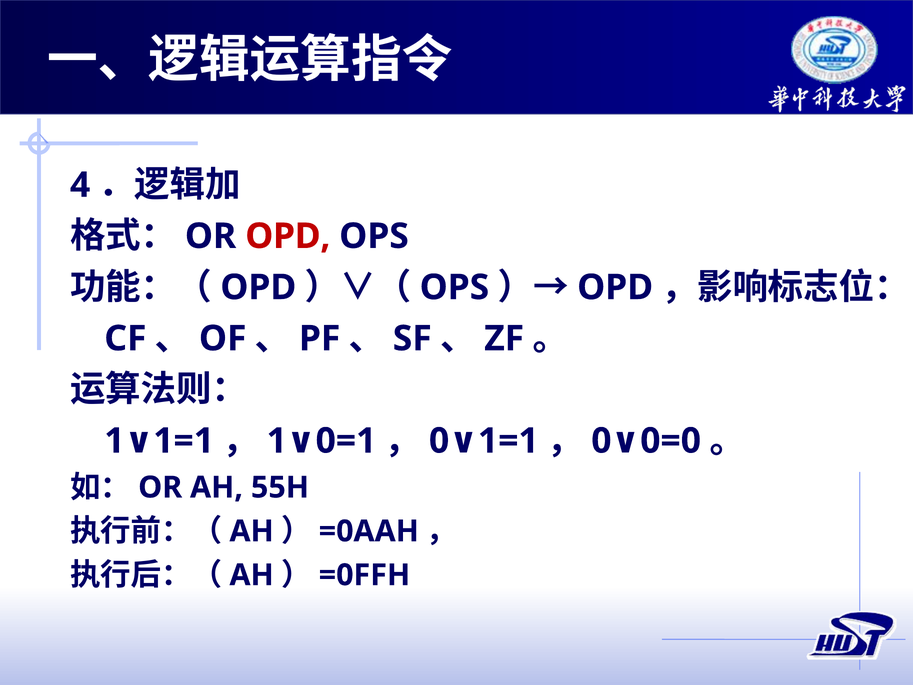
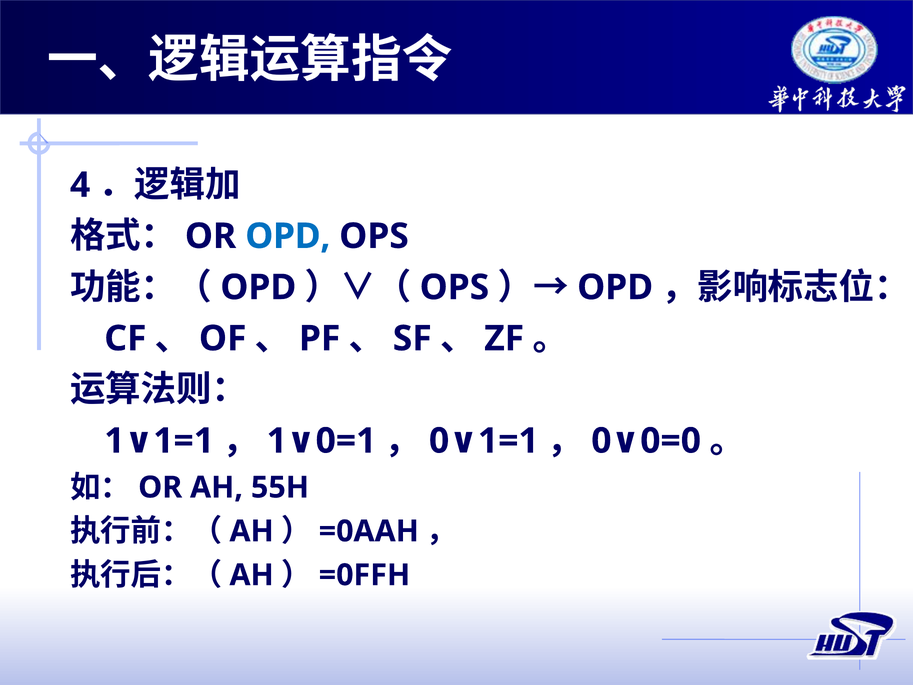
OPD at (288, 236) colour: red -> blue
